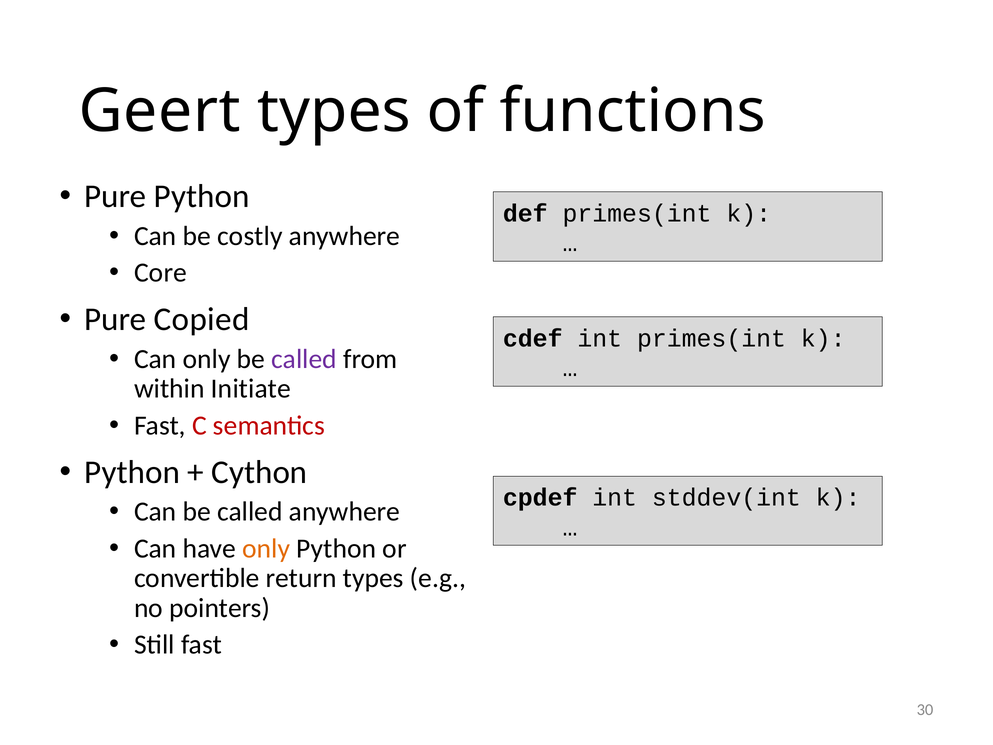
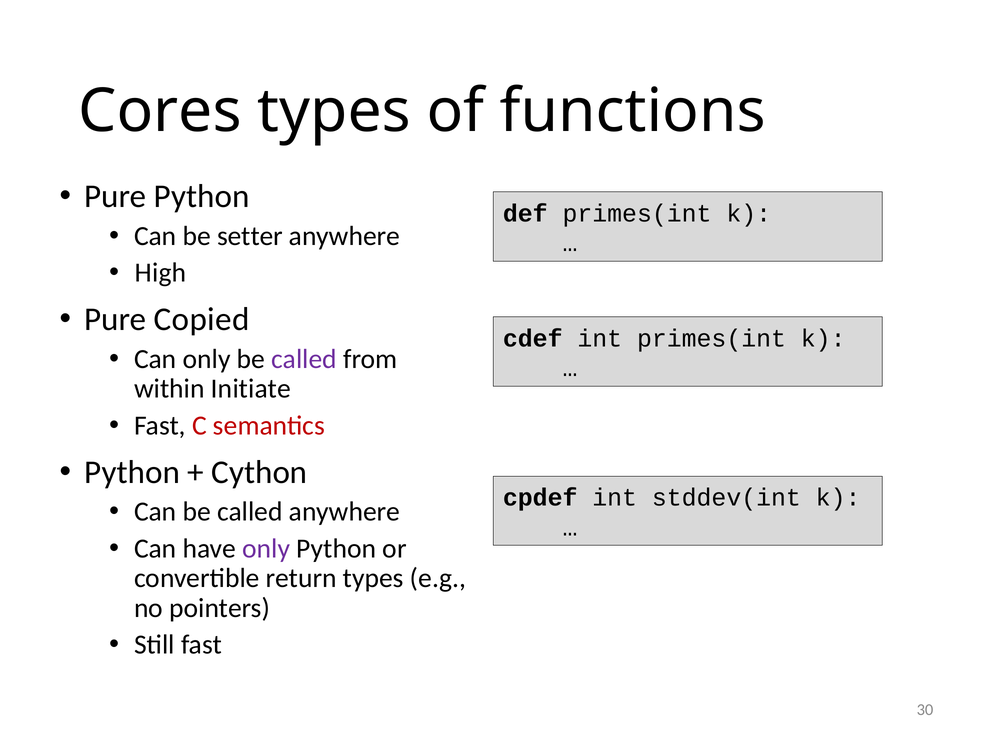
Geert: Geert -> Cores
costly: costly -> setter
Core: Core -> High
only at (266, 548) colour: orange -> purple
